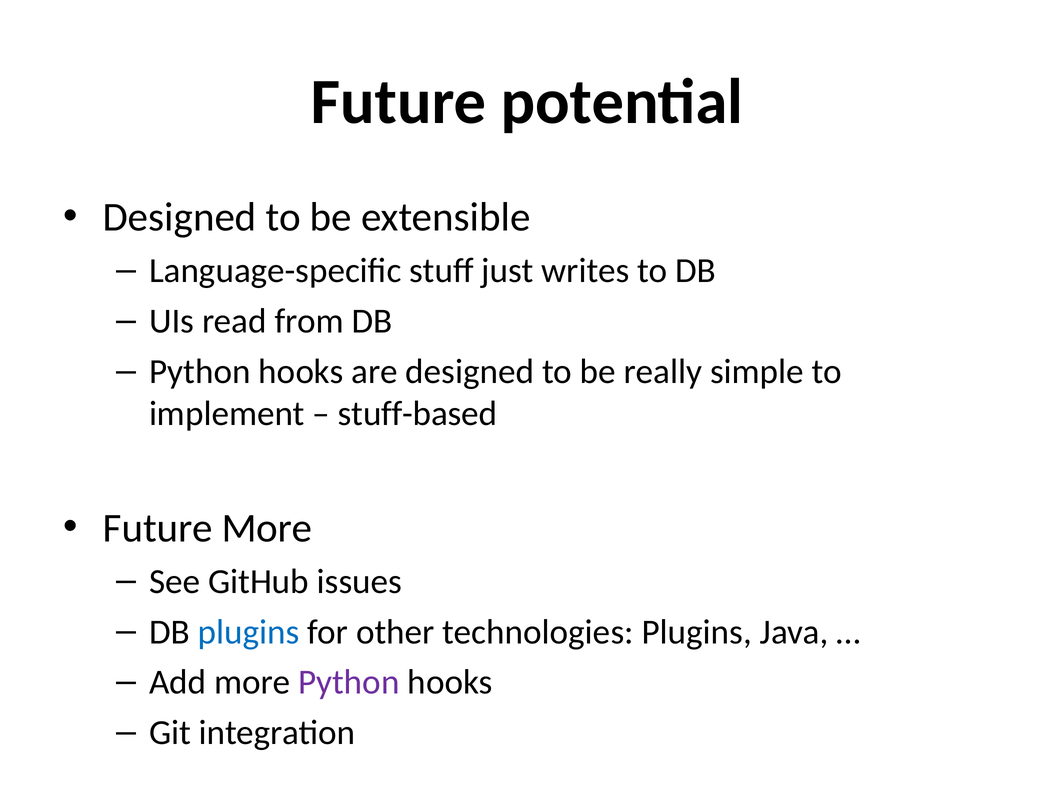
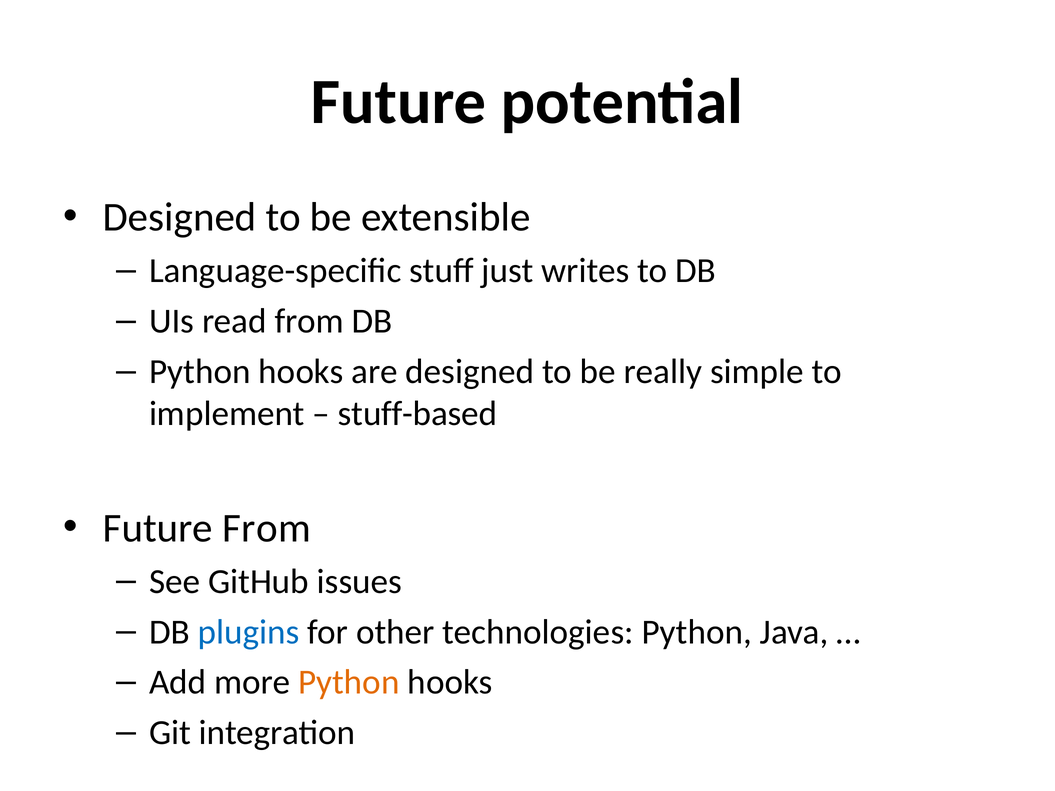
Future More: More -> From
technologies Plugins: Plugins -> Python
Python at (349, 683) colour: purple -> orange
